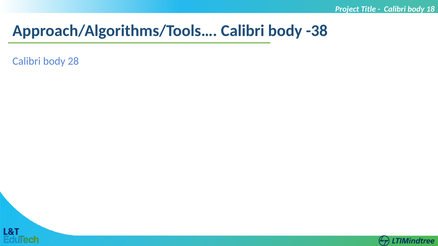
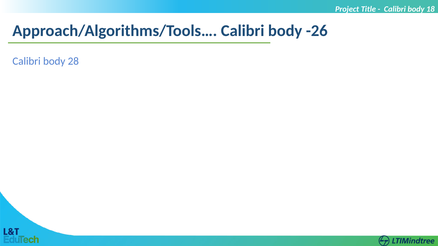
-38: -38 -> -26
